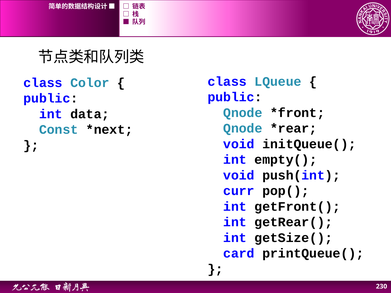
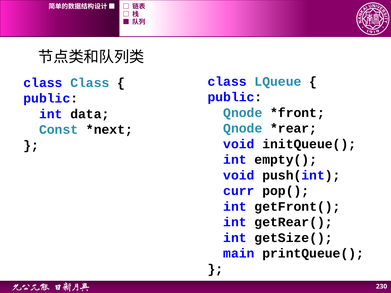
class Color: Color -> Class
card: card -> main
